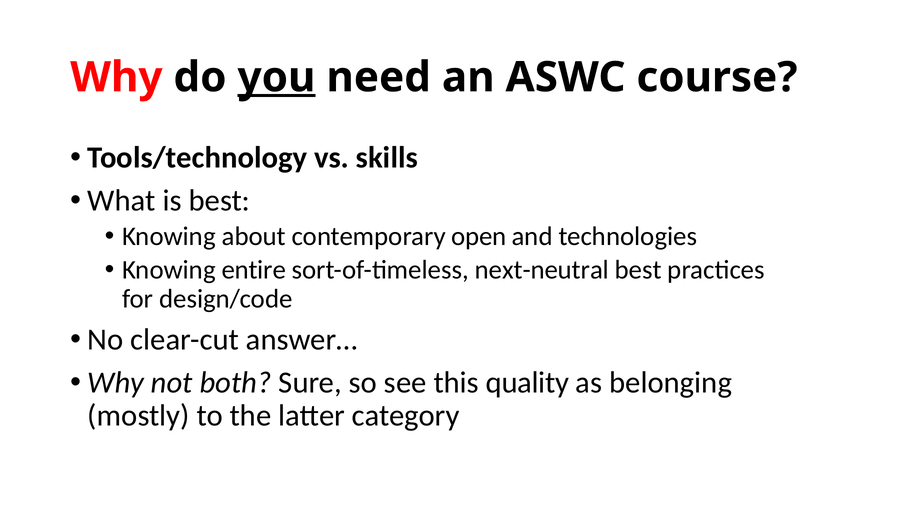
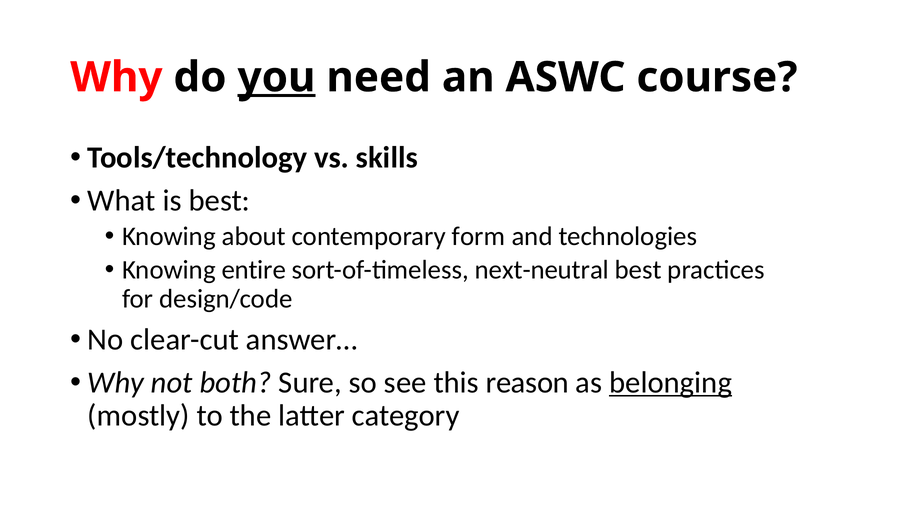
open: open -> form
quality: quality -> reason
belonging underline: none -> present
